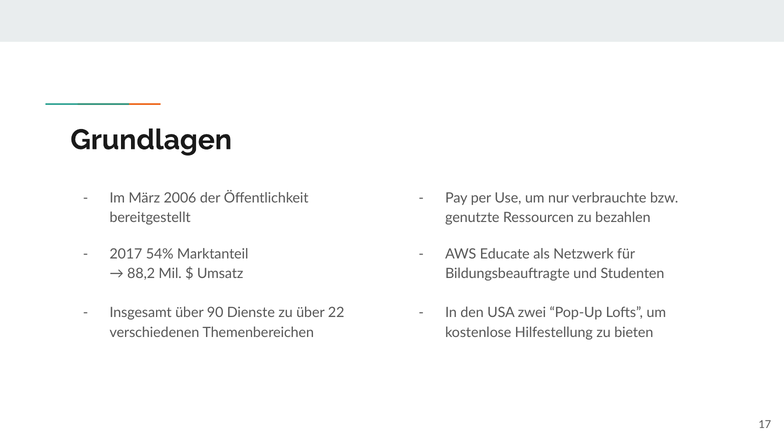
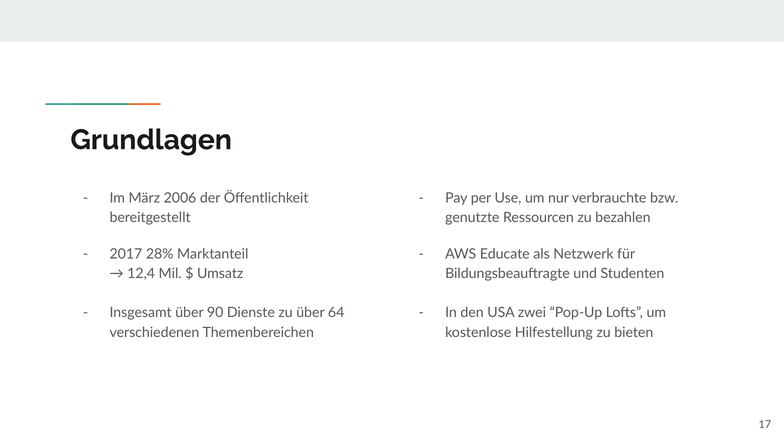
54%: 54% -> 28%
88,2: 88,2 -> 12,4
22: 22 -> 64
